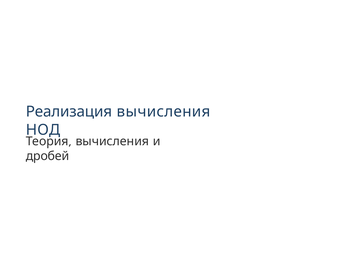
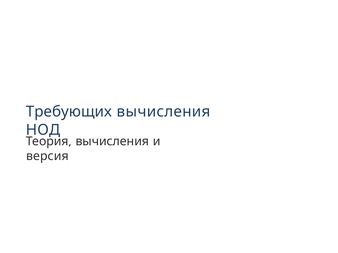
Реализация: Реализация -> Требующих
дробей: дробей -> версия
